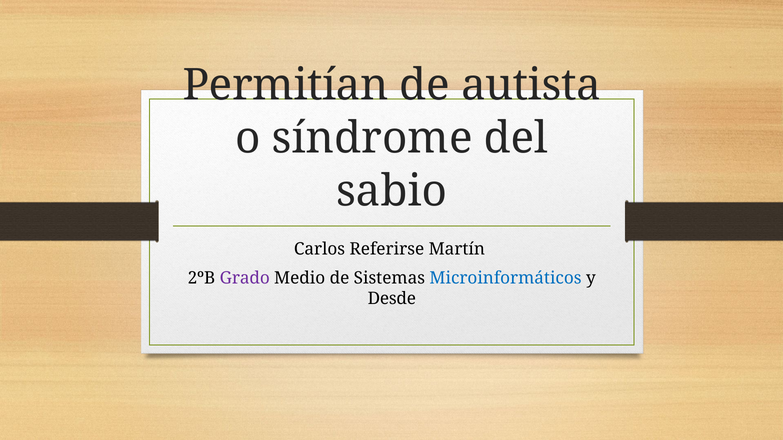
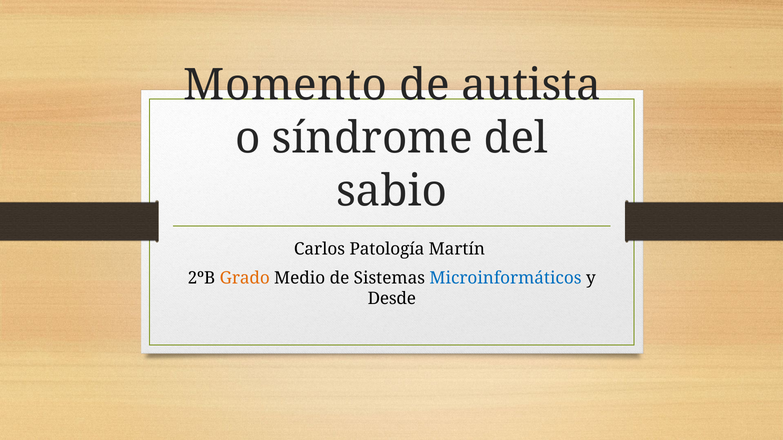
Permitían: Permitían -> Momento
Referirse: Referirse -> Patología
Grado colour: purple -> orange
